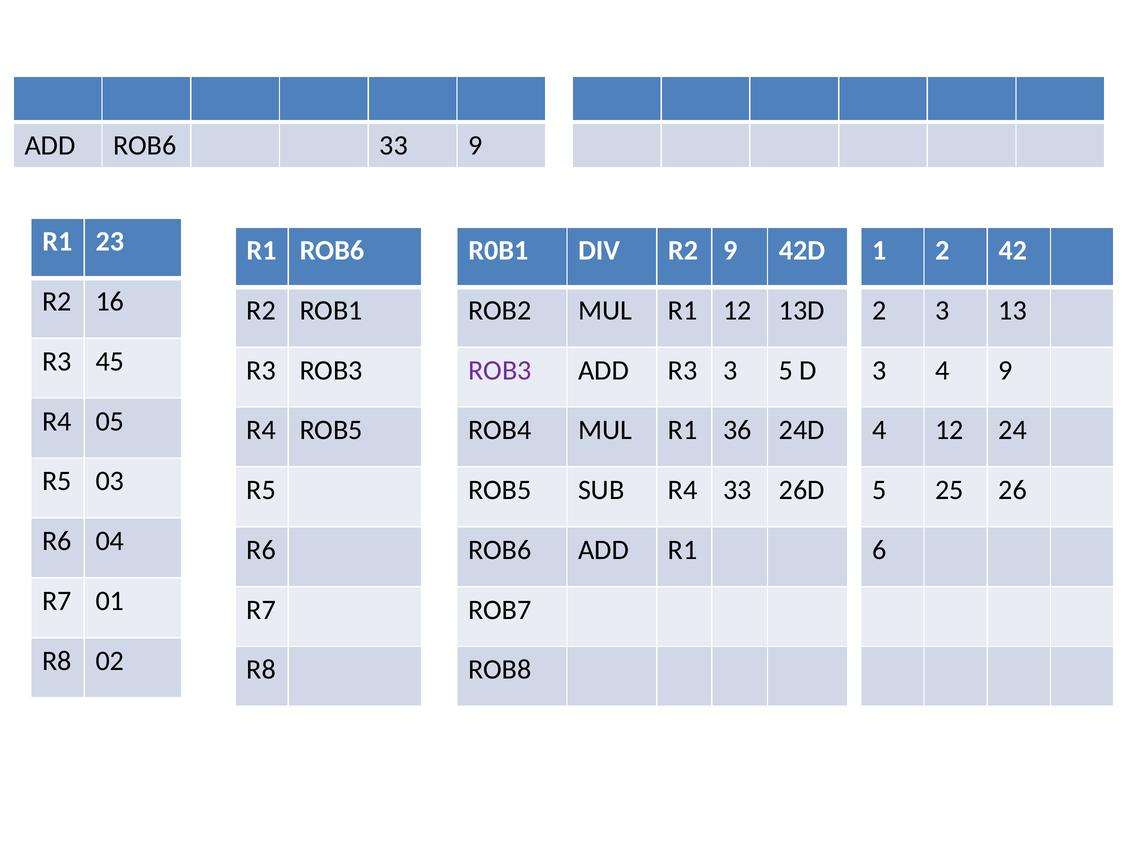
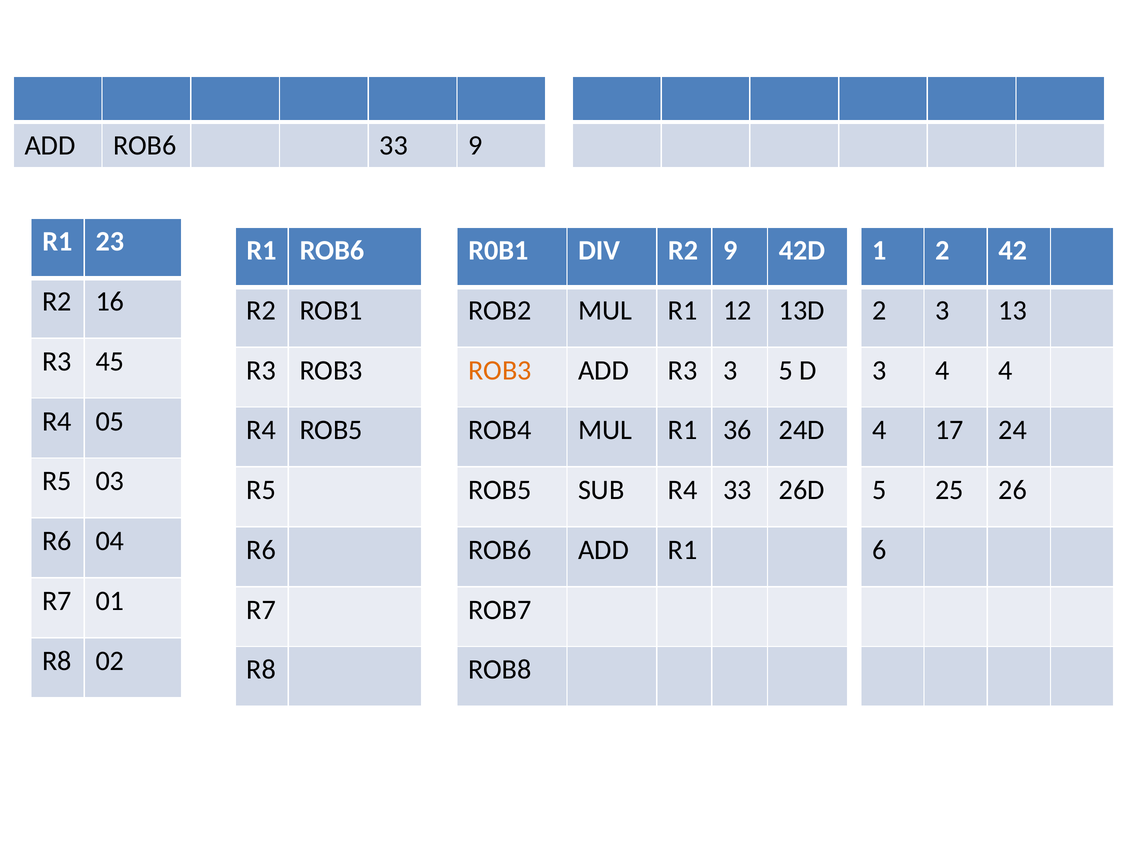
ROB3 at (500, 370) colour: purple -> orange
3 4 9: 9 -> 4
4 12: 12 -> 17
